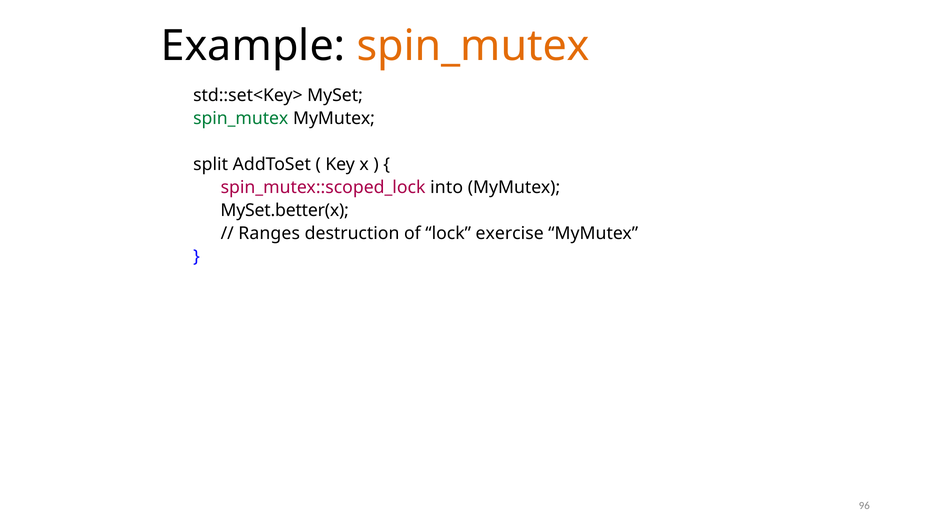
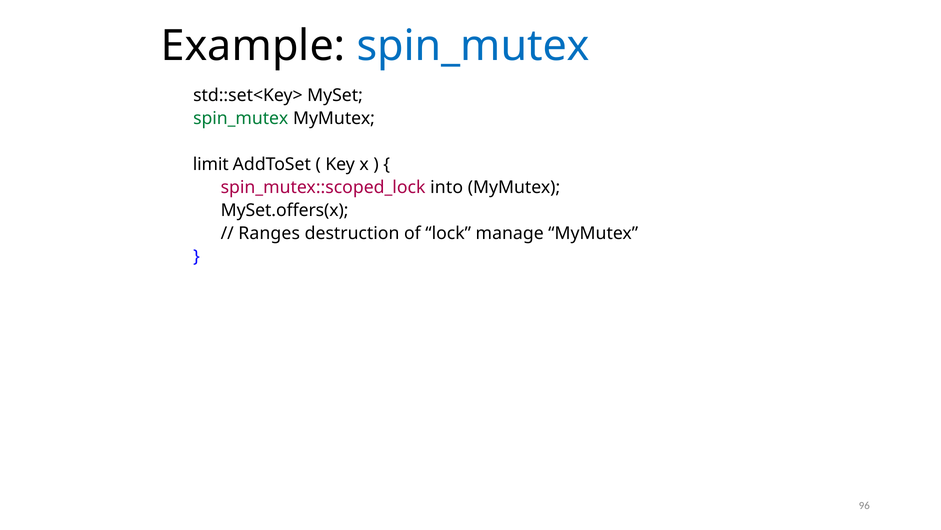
spin_mutex at (473, 46) colour: orange -> blue
split: split -> limit
MySet.better(x: MySet.better(x -> MySet.offers(x
exercise: exercise -> manage
